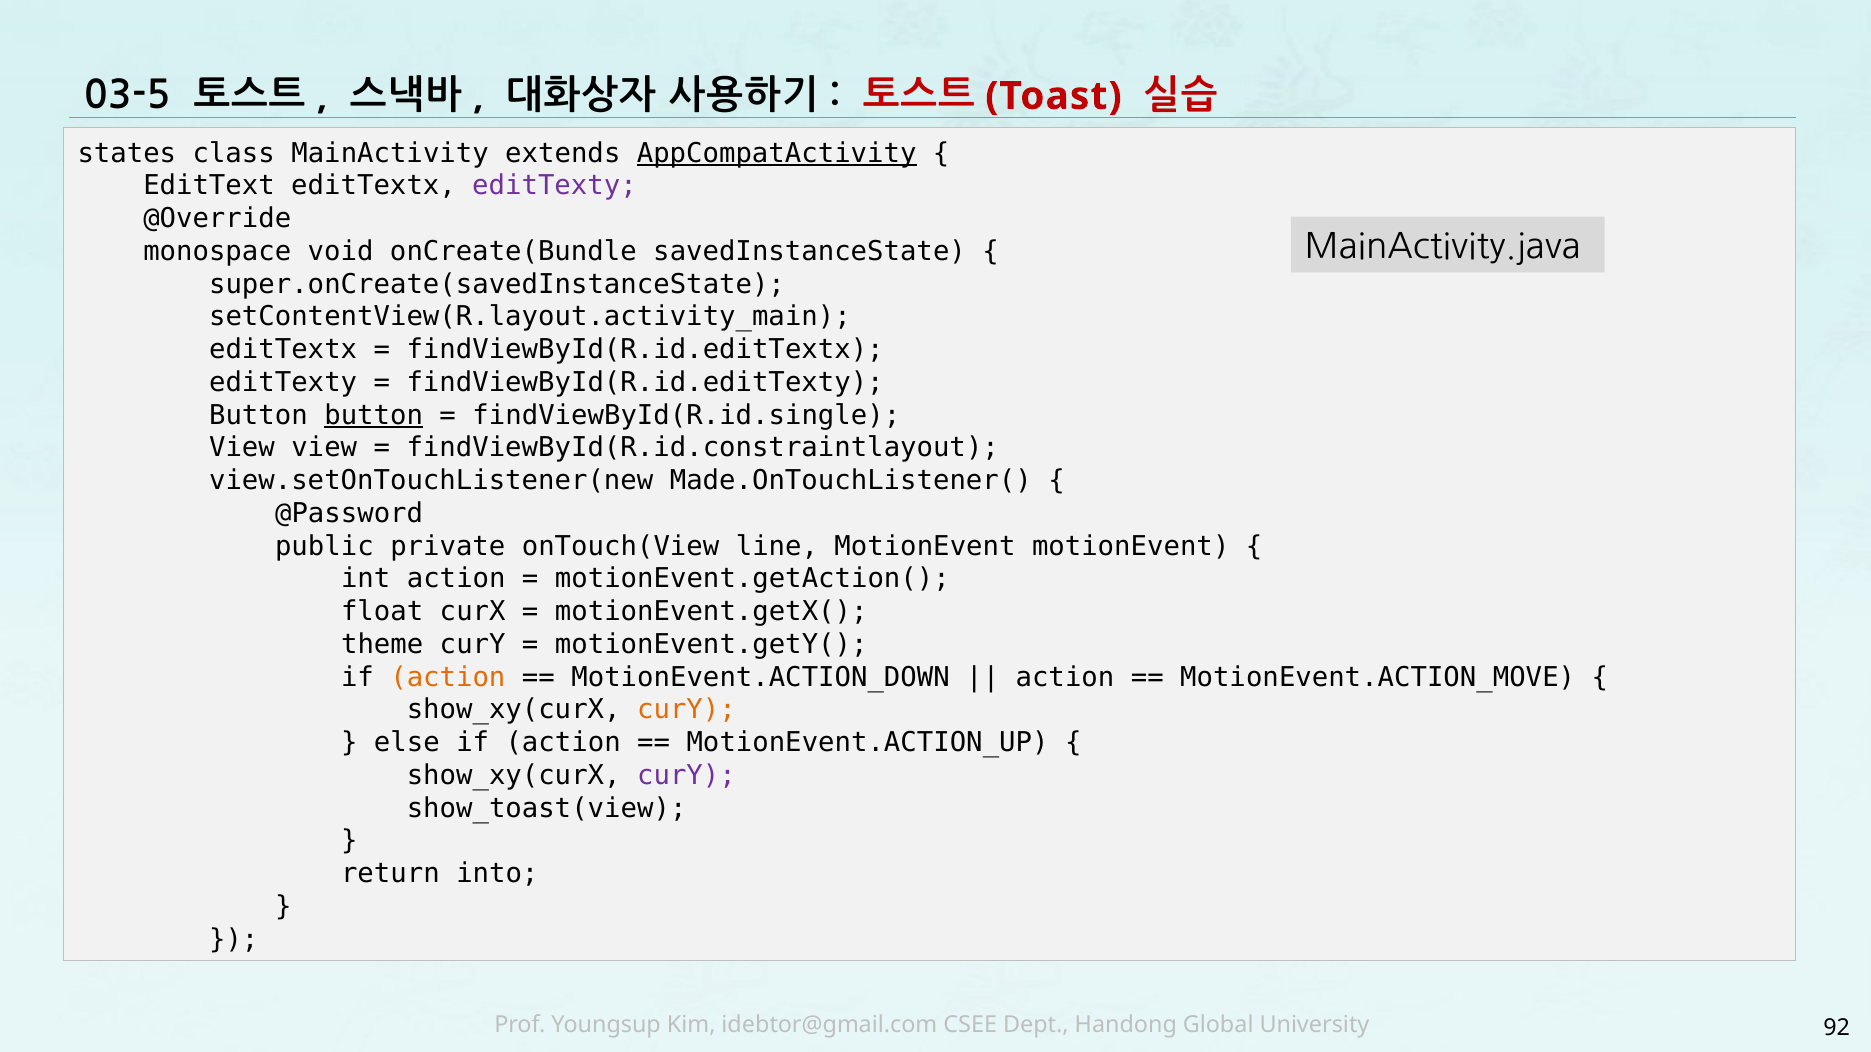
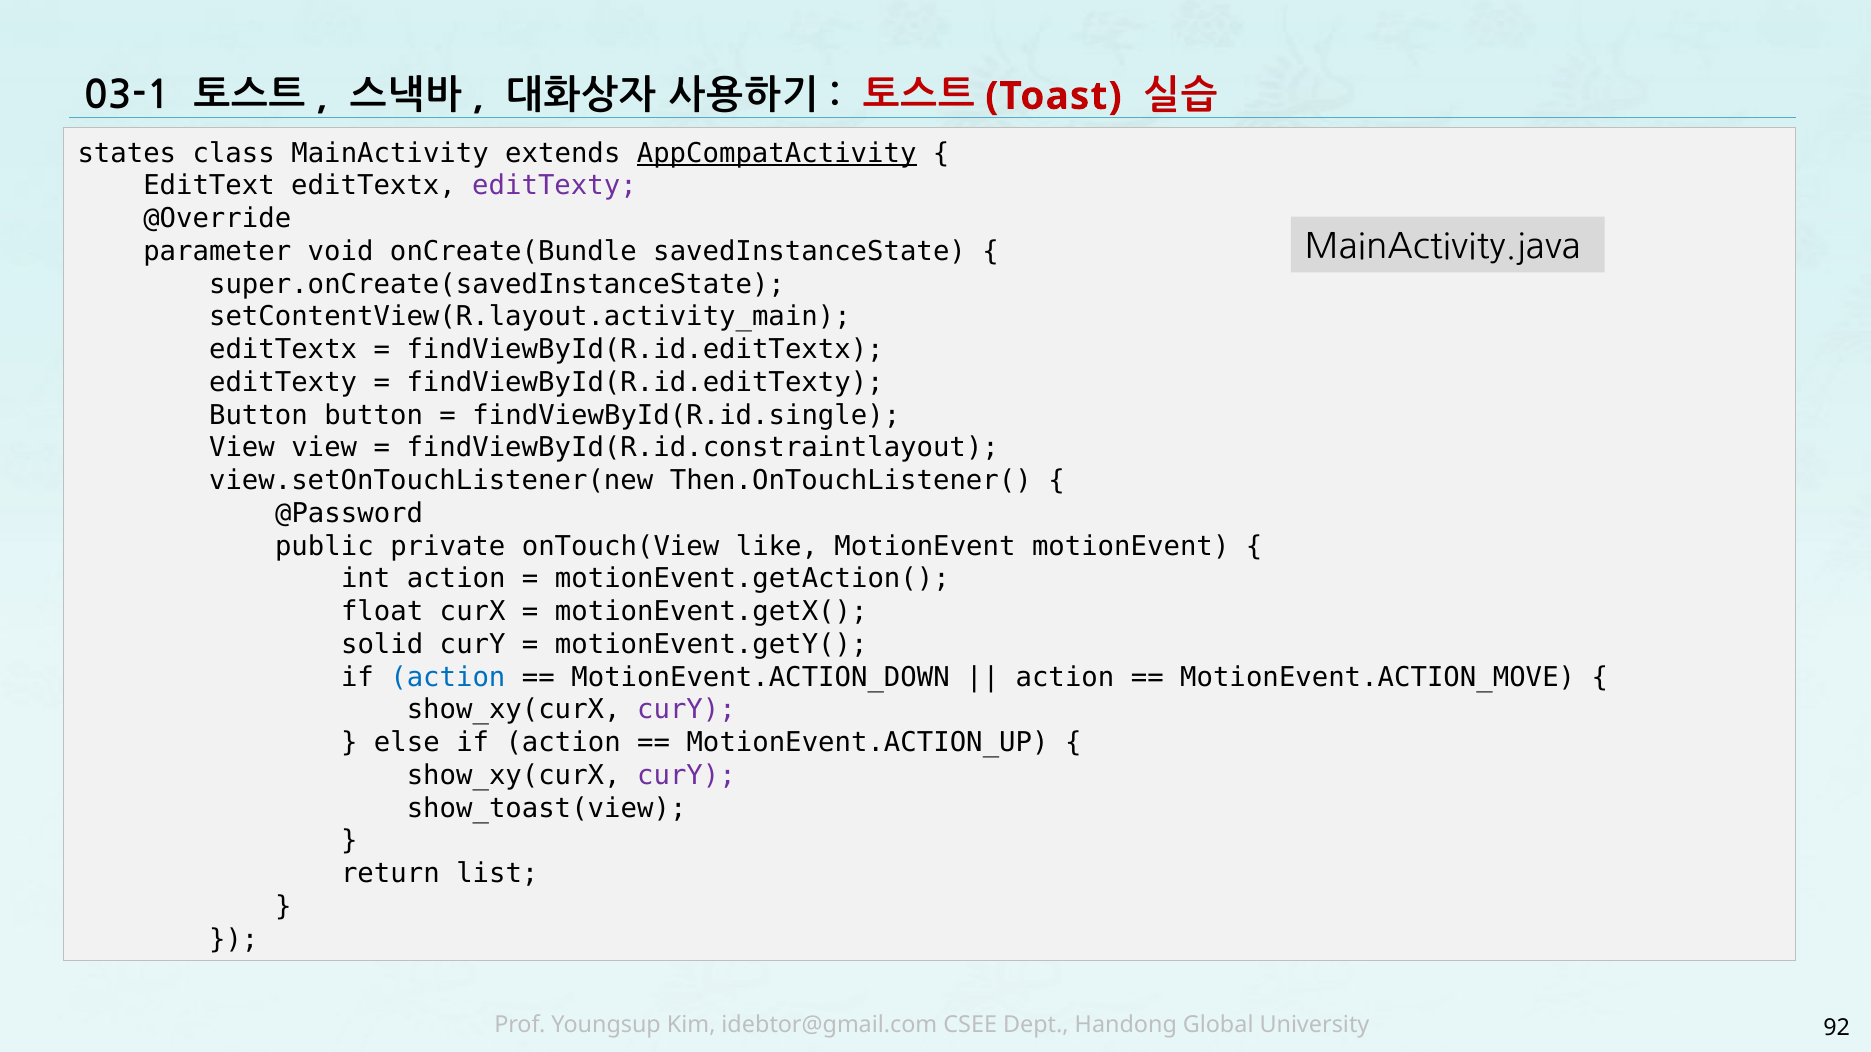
03-5: 03-5 -> 03-1
monospace: monospace -> parameter
button at (374, 415) underline: present -> none
Made.OnTouchListener(: Made.OnTouchListener( -> Then.OnTouchListener(
line: line -> like
theme: theme -> solid
action at (448, 677) colour: orange -> blue
curY at (686, 710) colour: orange -> purple
into: into -> list
